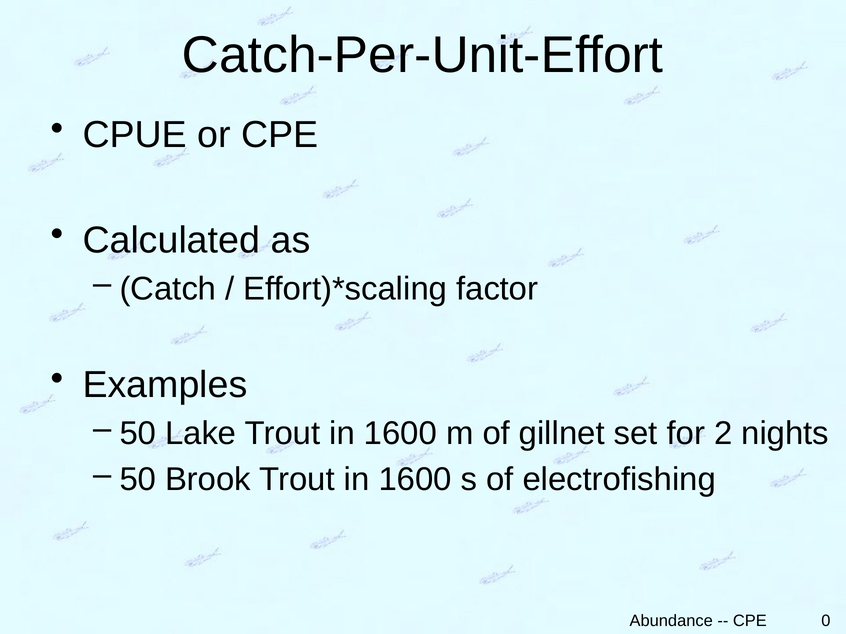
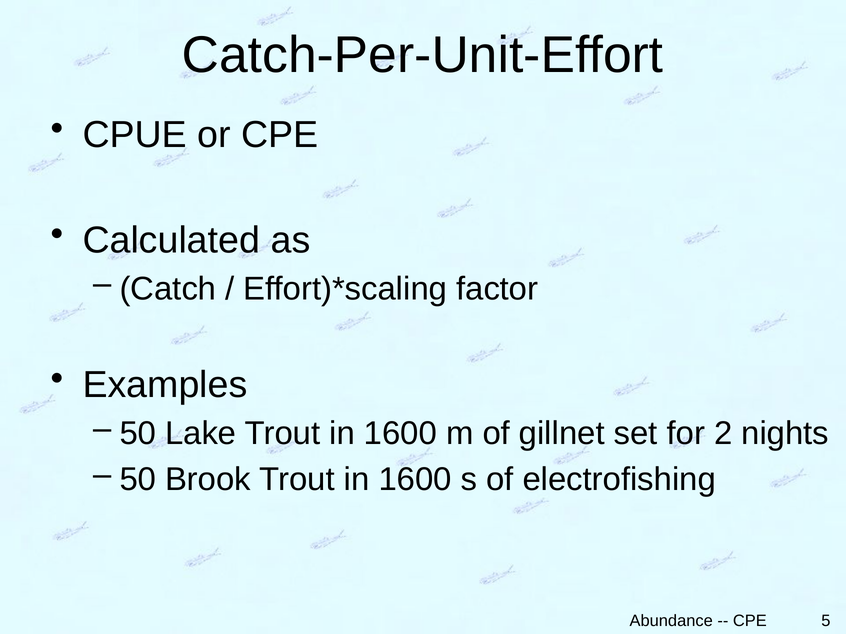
0: 0 -> 5
